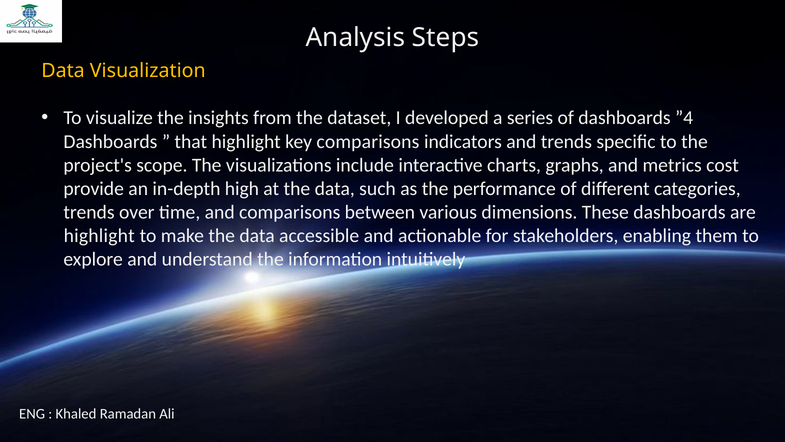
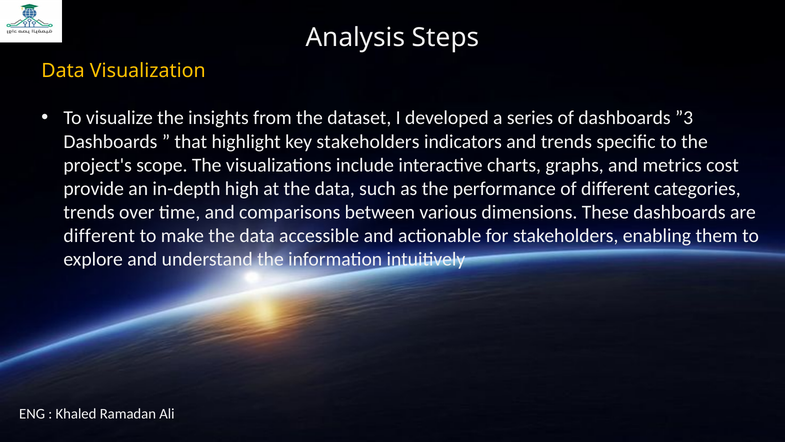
”4: ”4 -> ”3
key comparisons: comparisons -> stakeholders
highlight at (99, 236): highlight -> different
